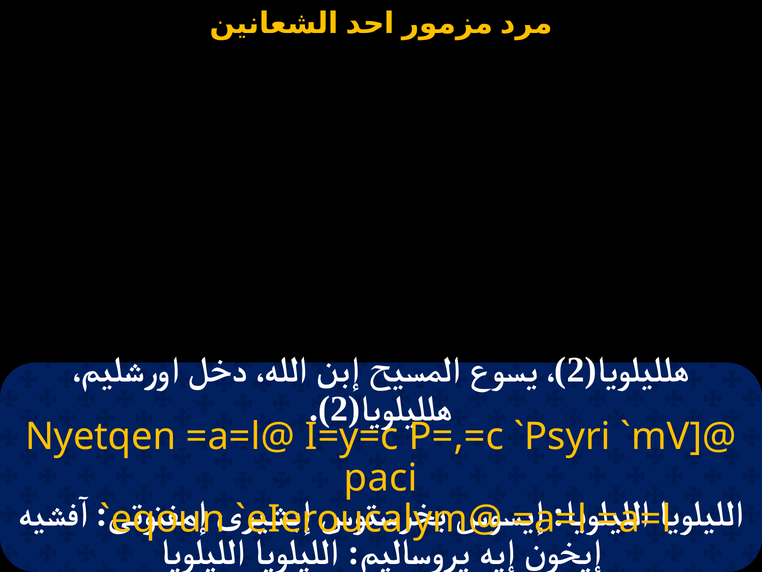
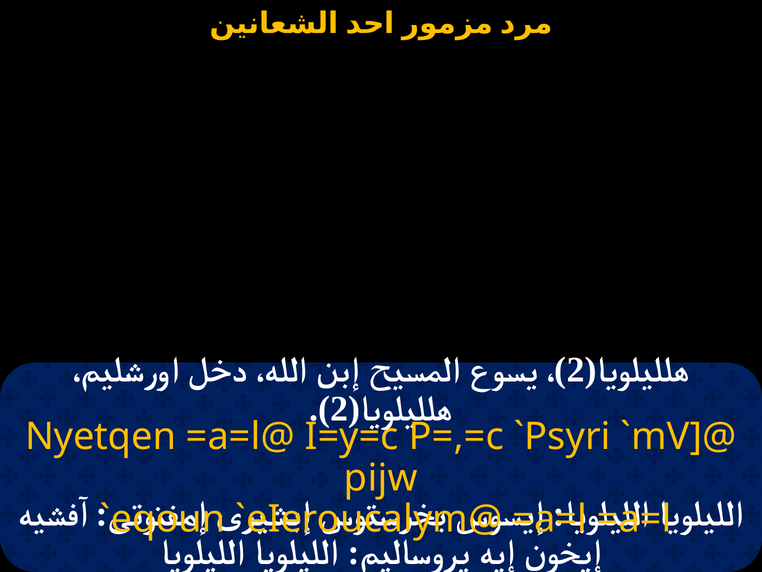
paci: paci -> pijw
